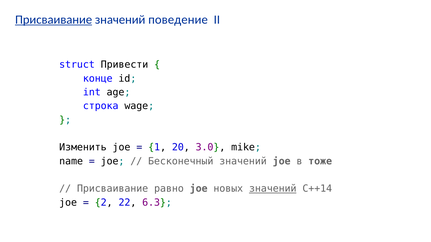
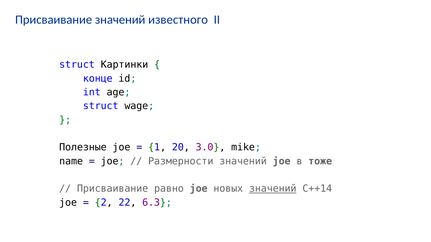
Присваивание at (54, 20) underline: present -> none
поведение: поведение -> известного
Привести: Привести -> Картинки
строка at (101, 106): строка -> struct
Изменить: Изменить -> Полезные
Бесконечный: Бесконечный -> Размерности
